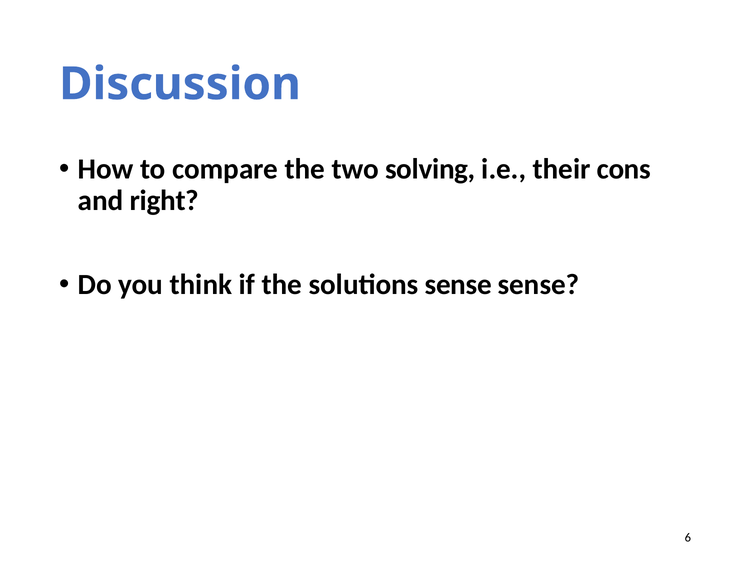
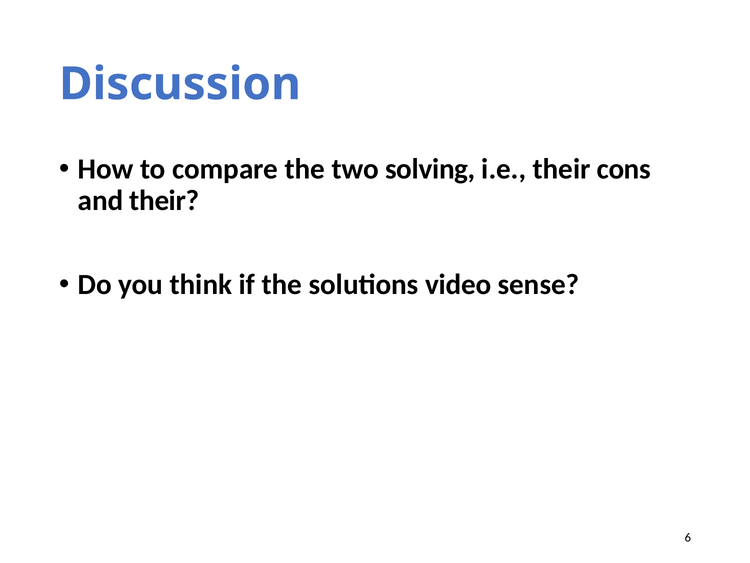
and right: right -> their
solutions sense: sense -> video
